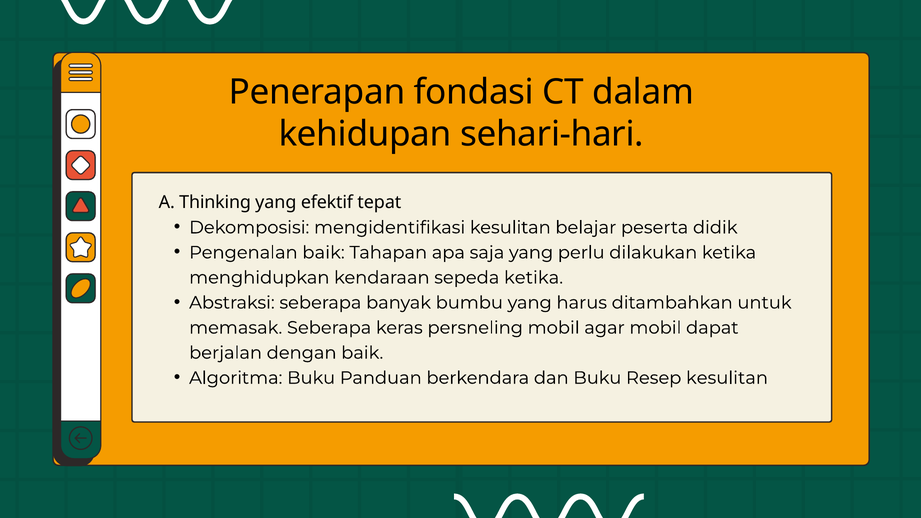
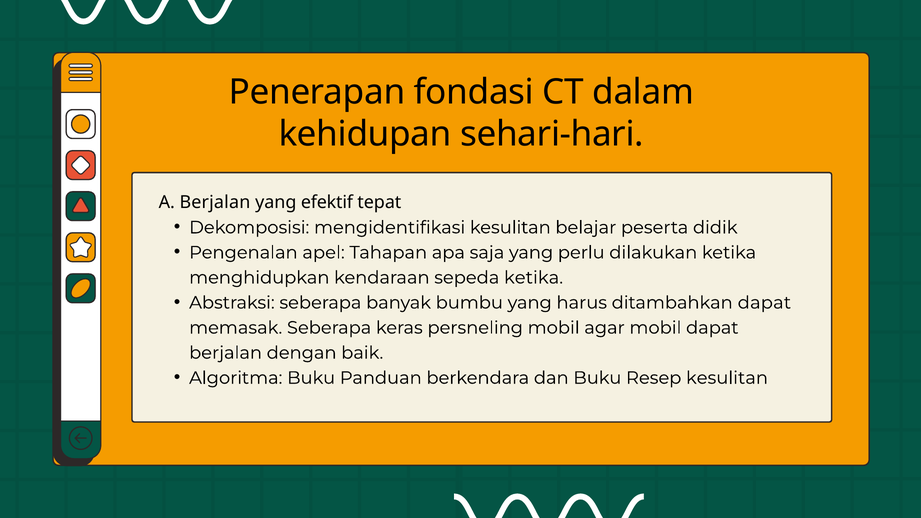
A Thinking: Thinking -> Berjalan
Pengenalan baik: baik -> apel
ditambahkan untuk: untuk -> dapat
